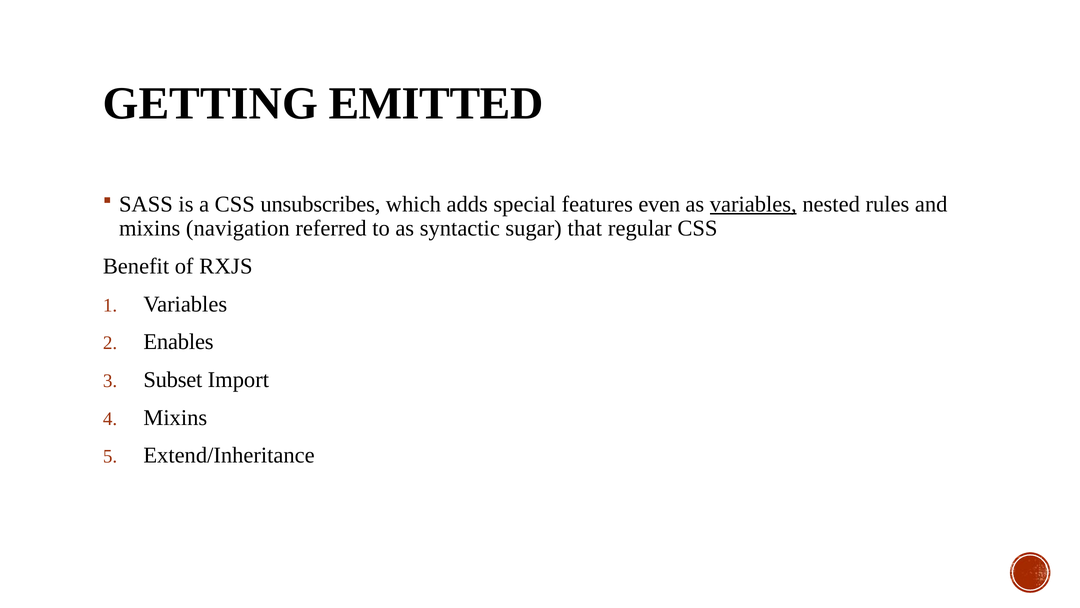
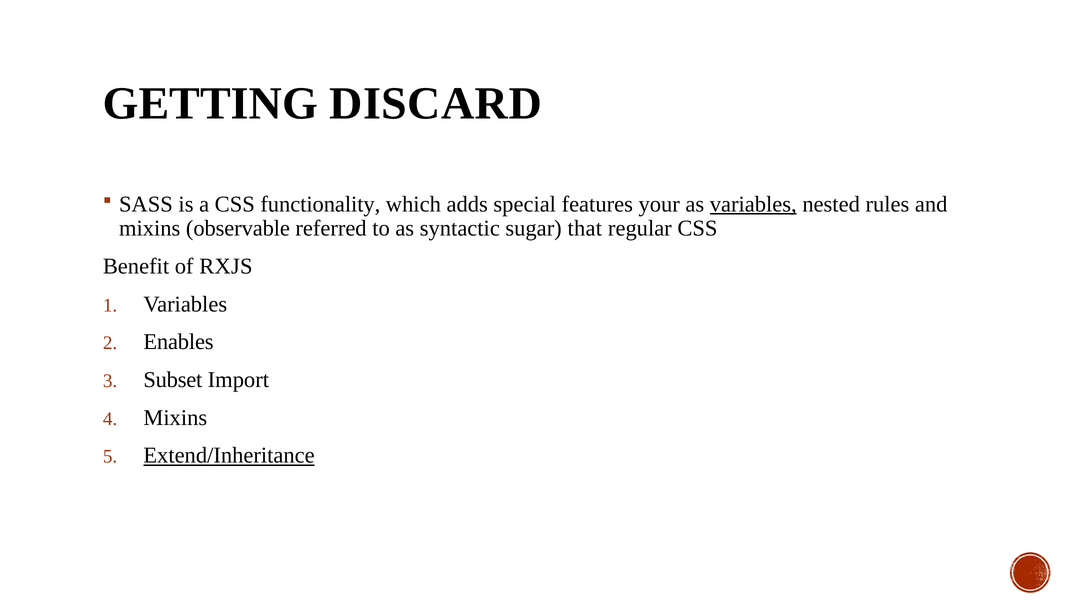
EMITTED: EMITTED -> DISCARD
unsubscribes: unsubscribes -> functionality
even: even -> your
navigation: navigation -> observable
Extend/Inheritance underline: none -> present
